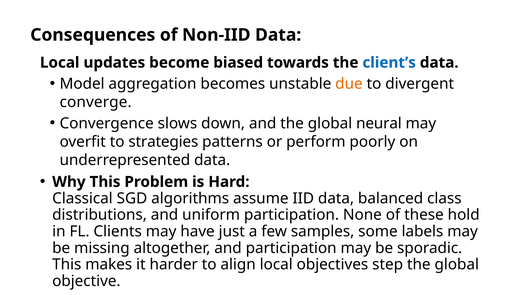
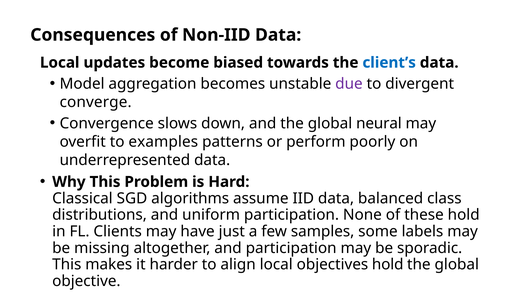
due colour: orange -> purple
strategies: strategies -> examples
objectives step: step -> hold
